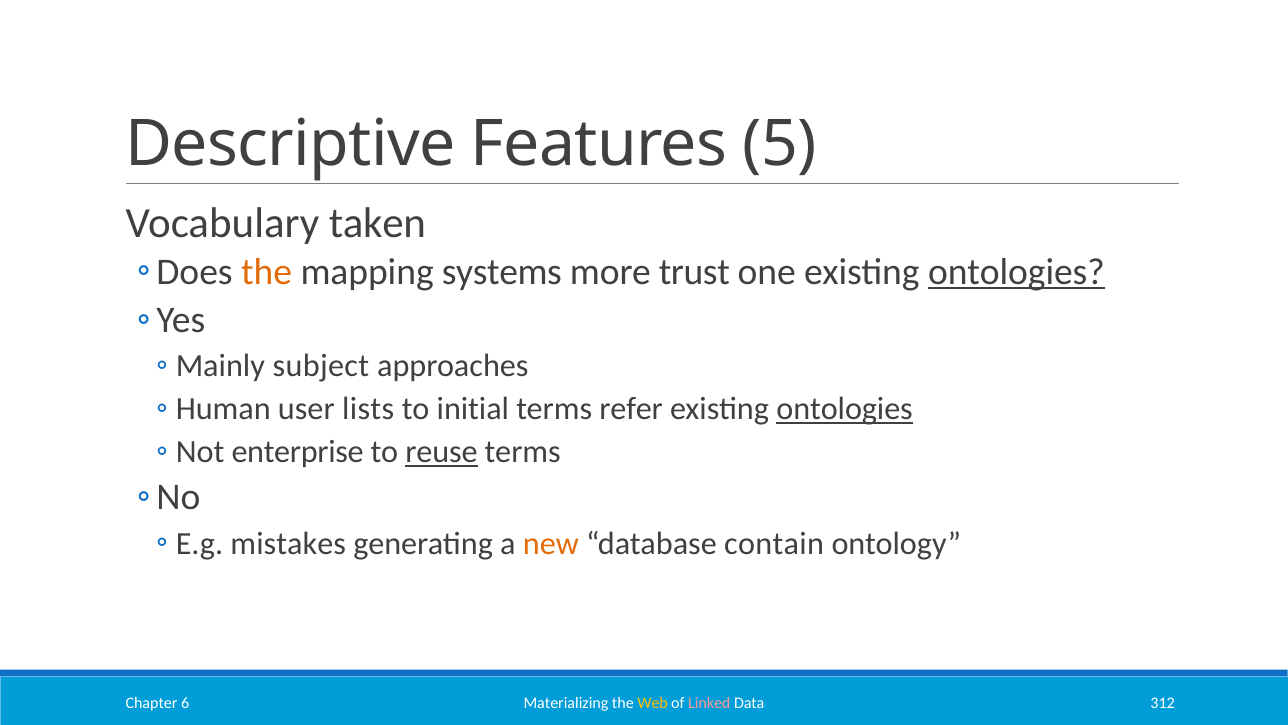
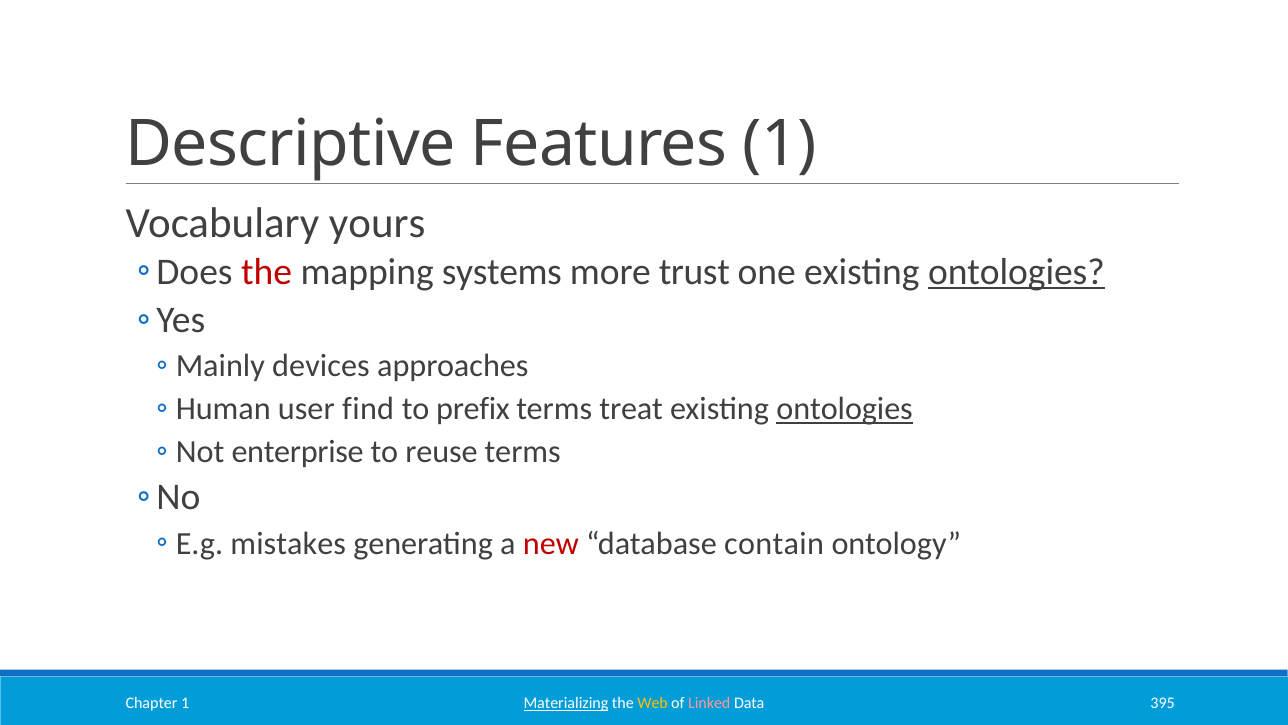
Features 5: 5 -> 1
taken: taken -> yours
the at (267, 272) colour: orange -> red
subject: subject -> devices
lists: lists -> find
initial: initial -> prefix
refer: refer -> treat
reuse underline: present -> none
new colour: orange -> red
Materializing underline: none -> present
312: 312 -> 395
Chapter 6: 6 -> 1
